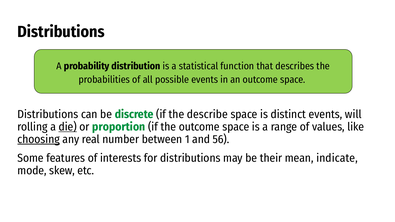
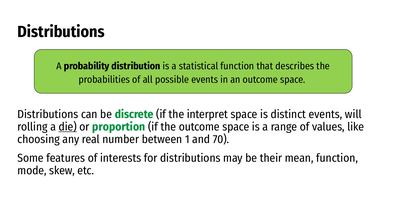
describe: describe -> interpret
choosing underline: present -> none
56: 56 -> 70
mean indicate: indicate -> function
